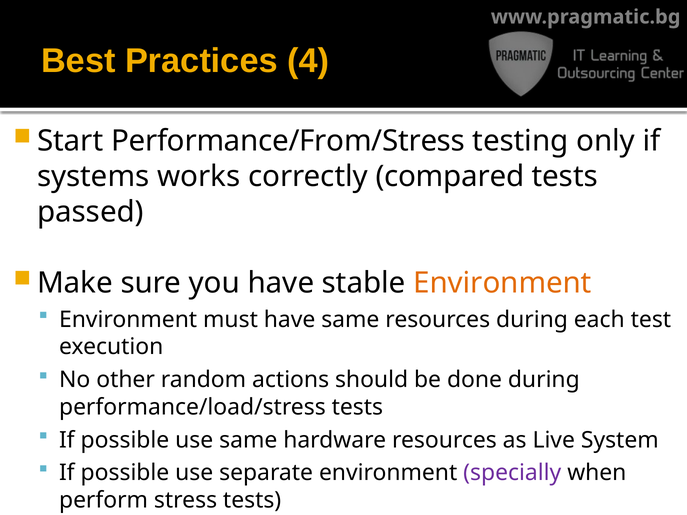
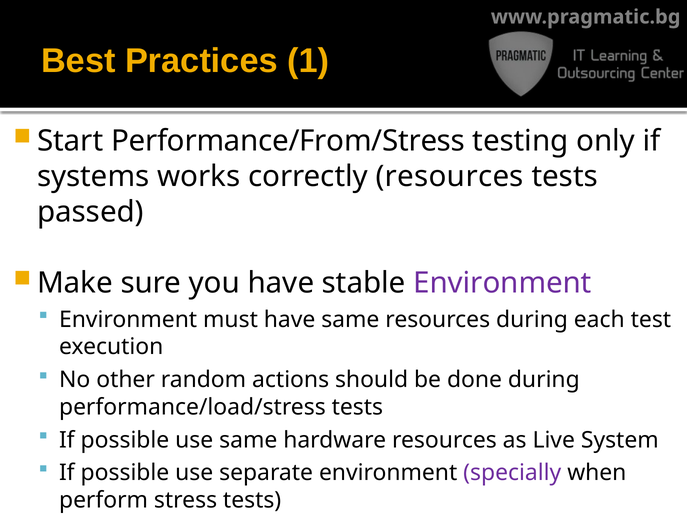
4: 4 -> 1
correctly compared: compared -> resources
Environment at (502, 283) colour: orange -> purple
